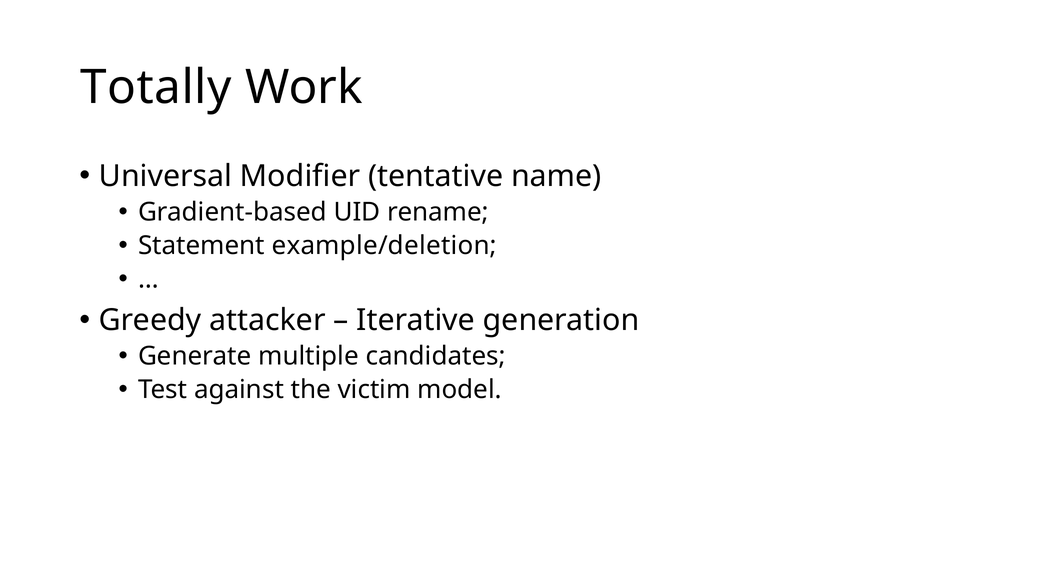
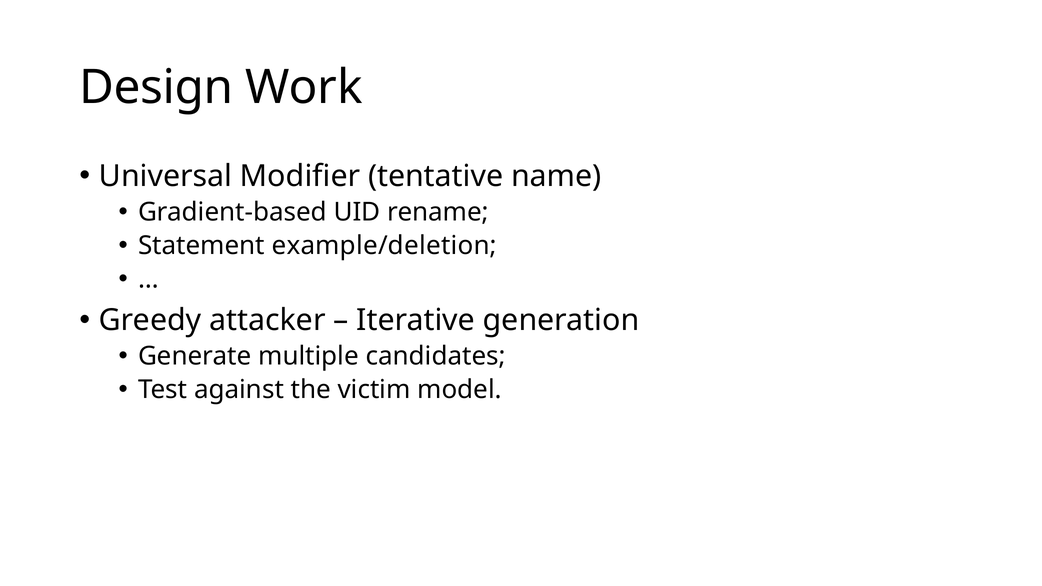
Totally: Totally -> Design
